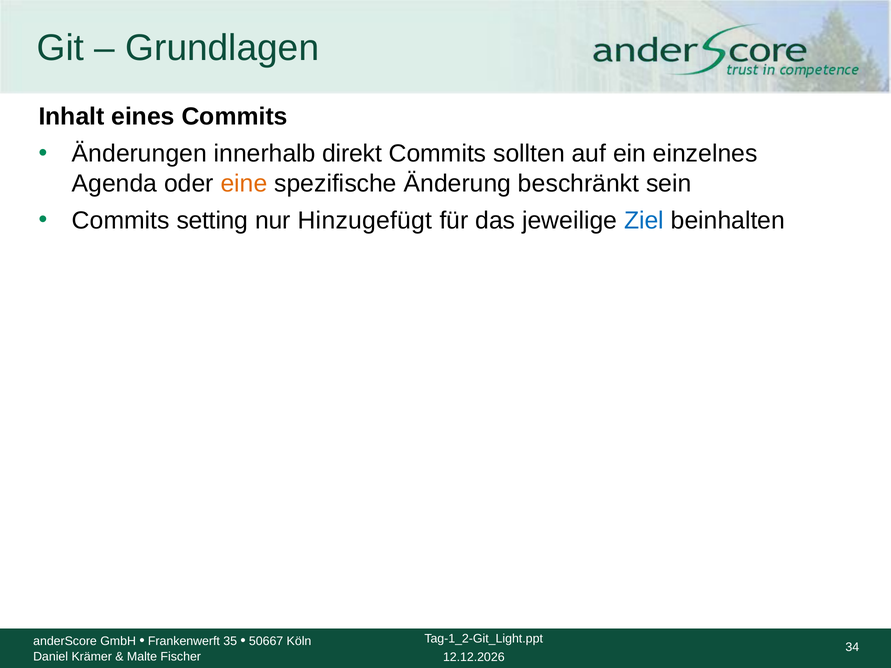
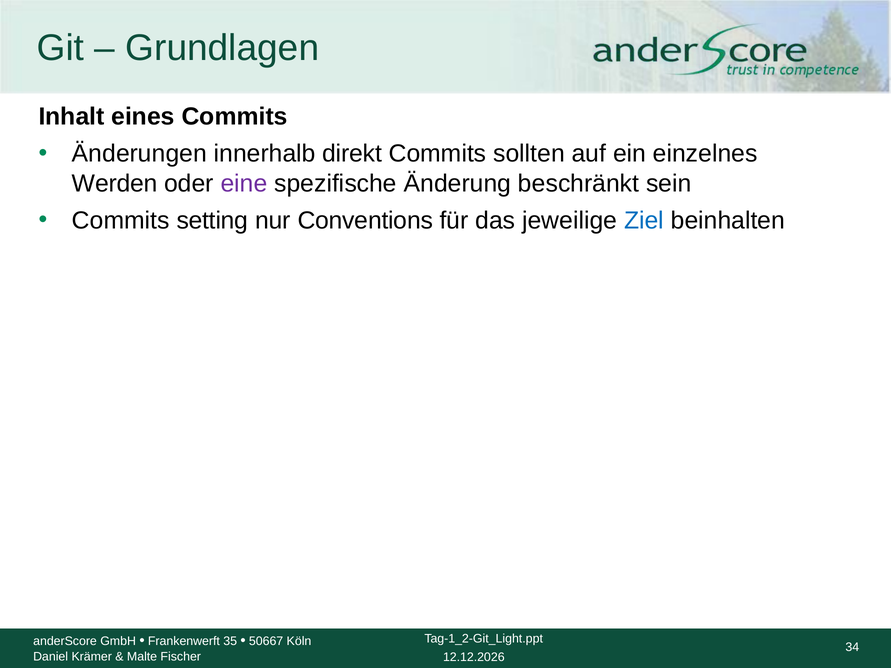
Agenda: Agenda -> Werden
eine colour: orange -> purple
Hinzugefügt: Hinzugefügt -> Conventions
